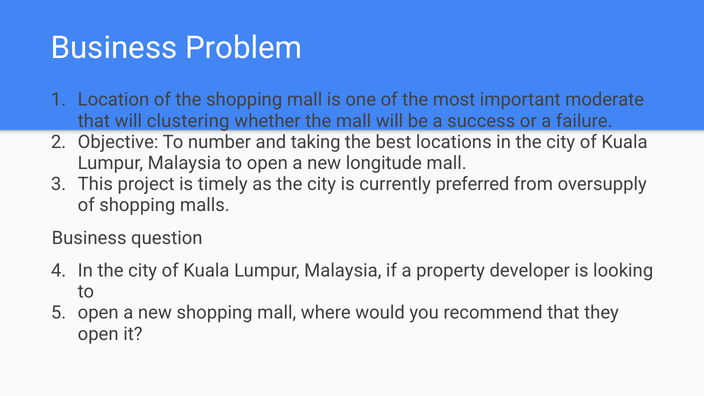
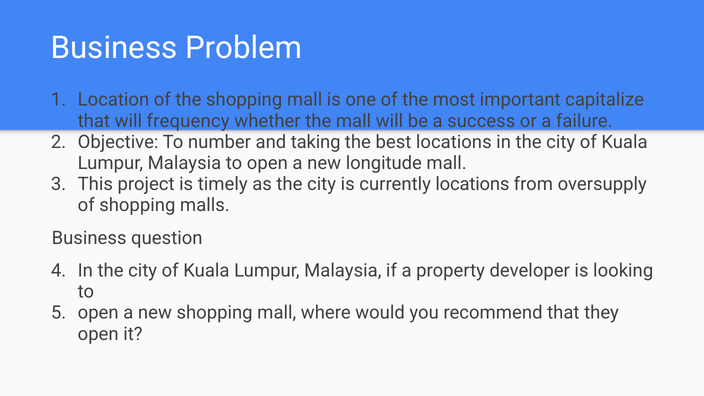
moderate: moderate -> capitalize
clustering: clustering -> frequency
currently preferred: preferred -> locations
